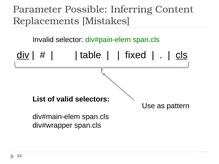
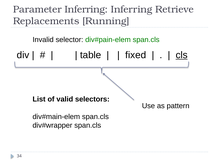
Parameter Possible: Possible -> Inferring
Content: Content -> Retrieve
Mistakes: Mistakes -> Running
div underline: present -> none
